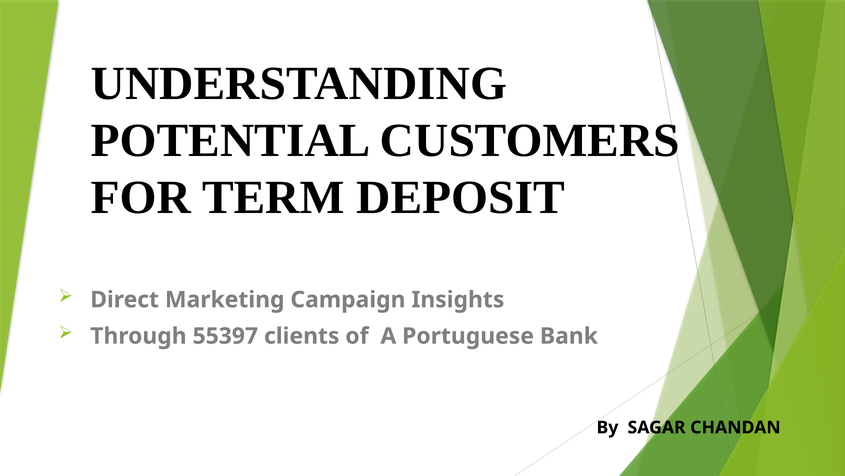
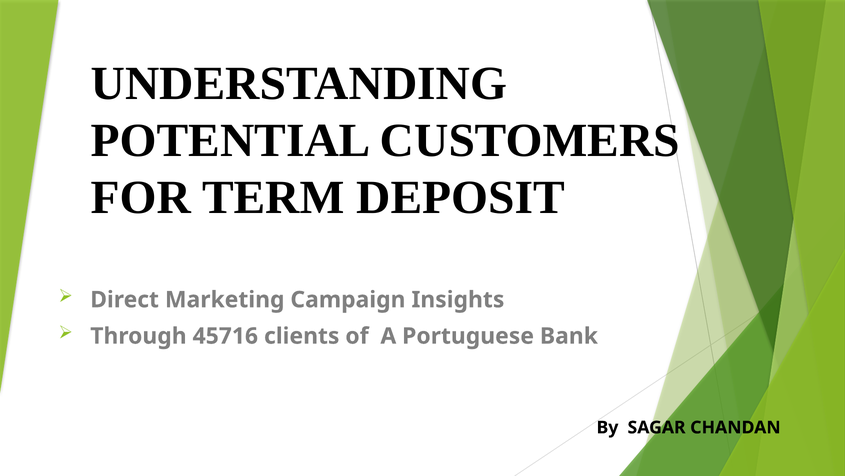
55397: 55397 -> 45716
